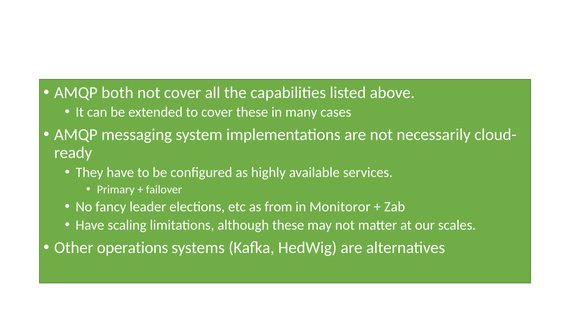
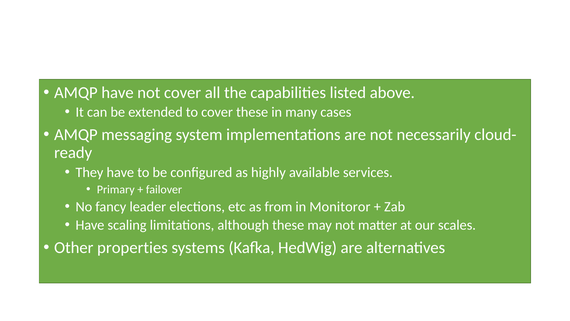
AMQP both: both -> have
operations: operations -> properties
